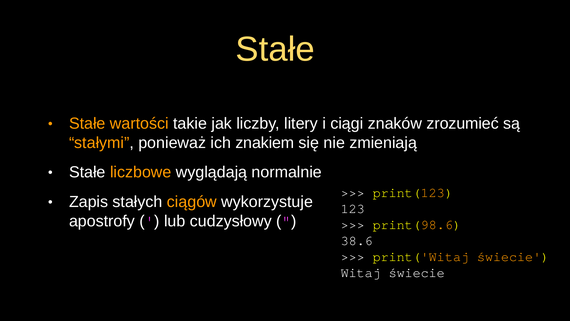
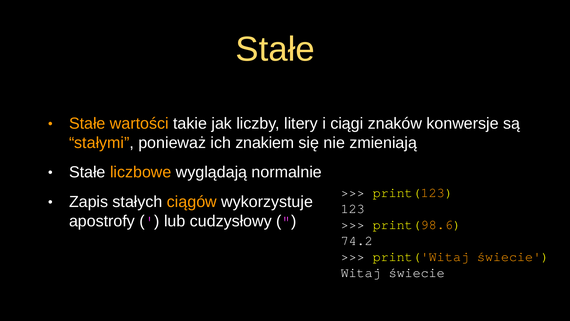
zrozumieć: zrozumieć -> konwersje
38.6: 38.6 -> 74.2
